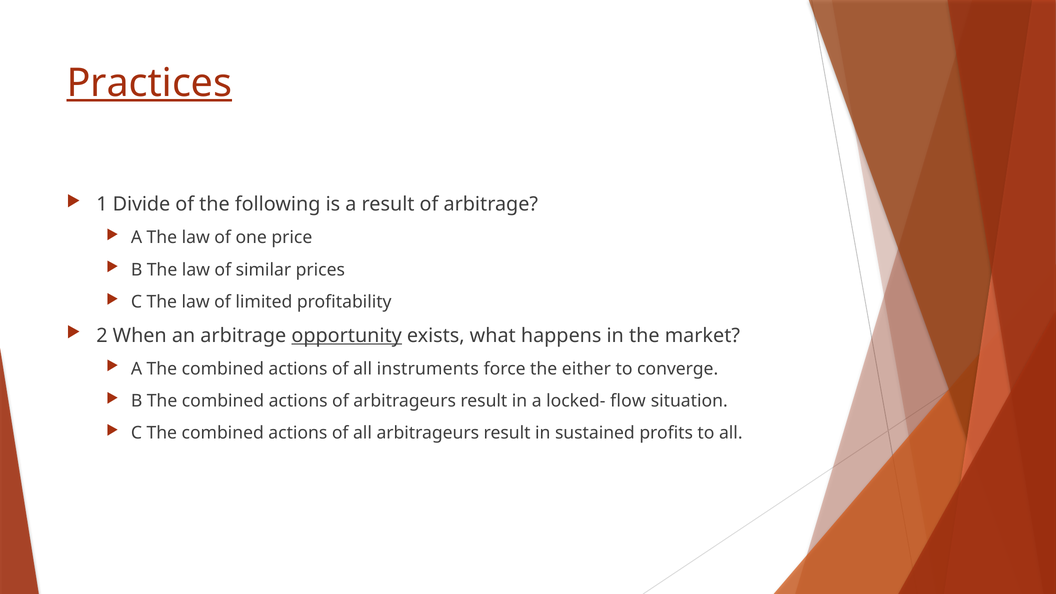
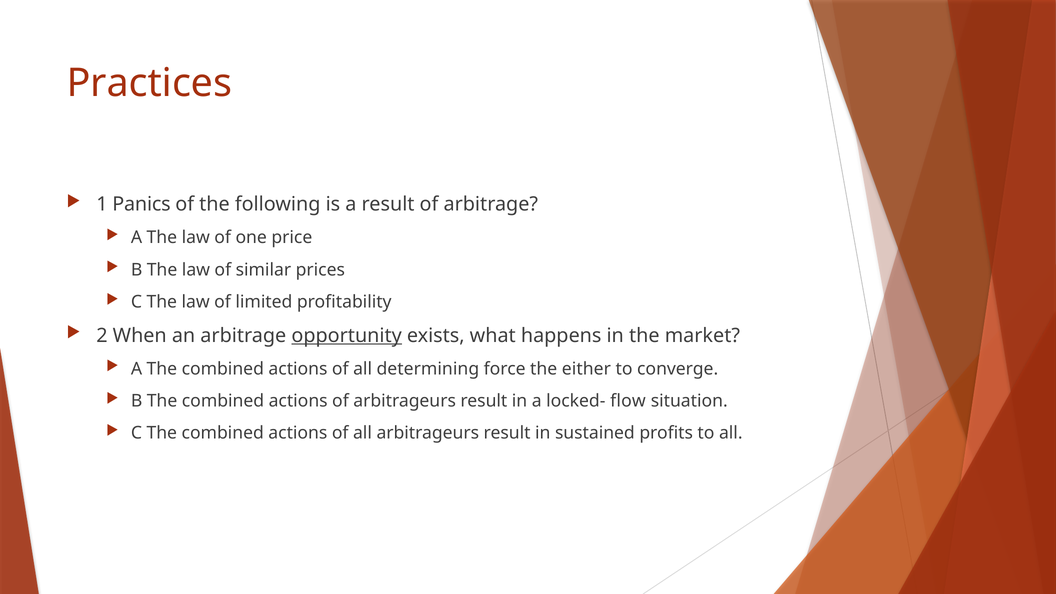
Practices underline: present -> none
Divide: Divide -> Panics
instruments: instruments -> determining
